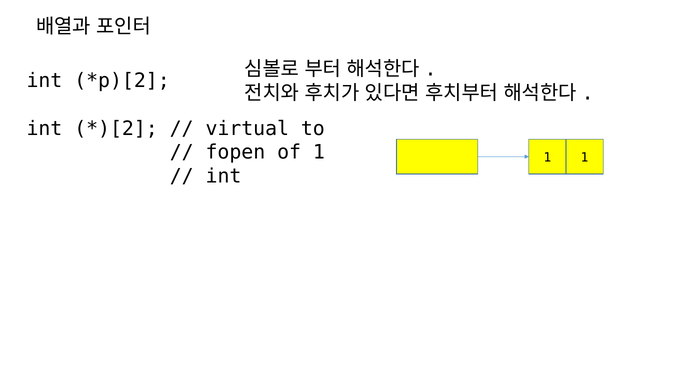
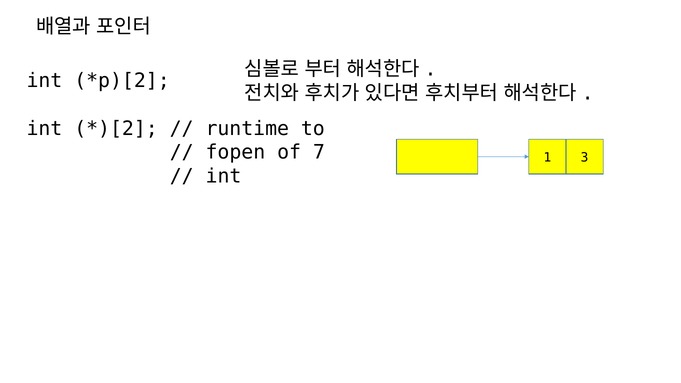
virtual: virtual -> runtime
of 1: 1 -> 7
1 1: 1 -> 3
